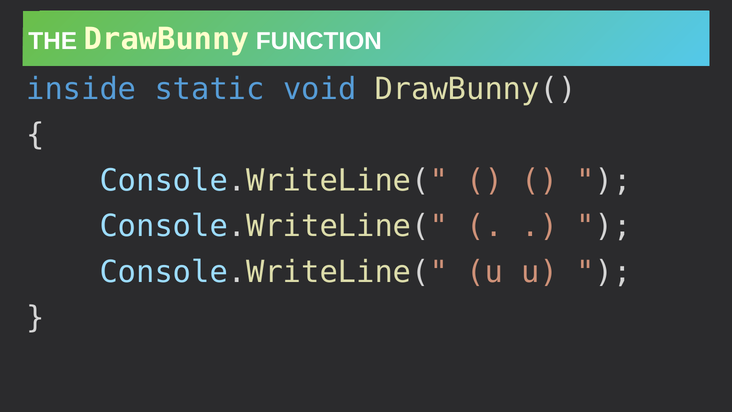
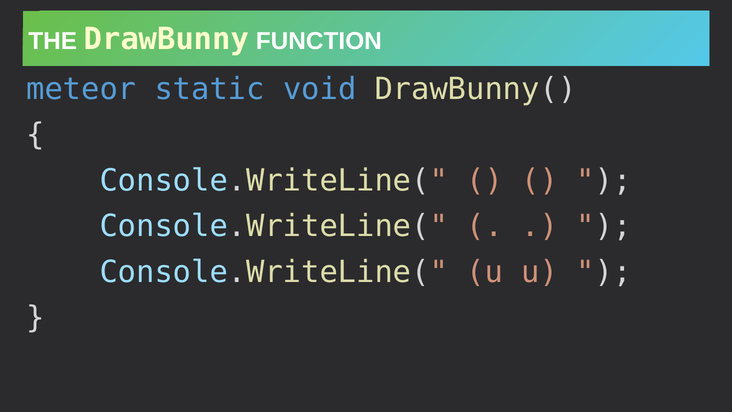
inside: inside -> meteor
